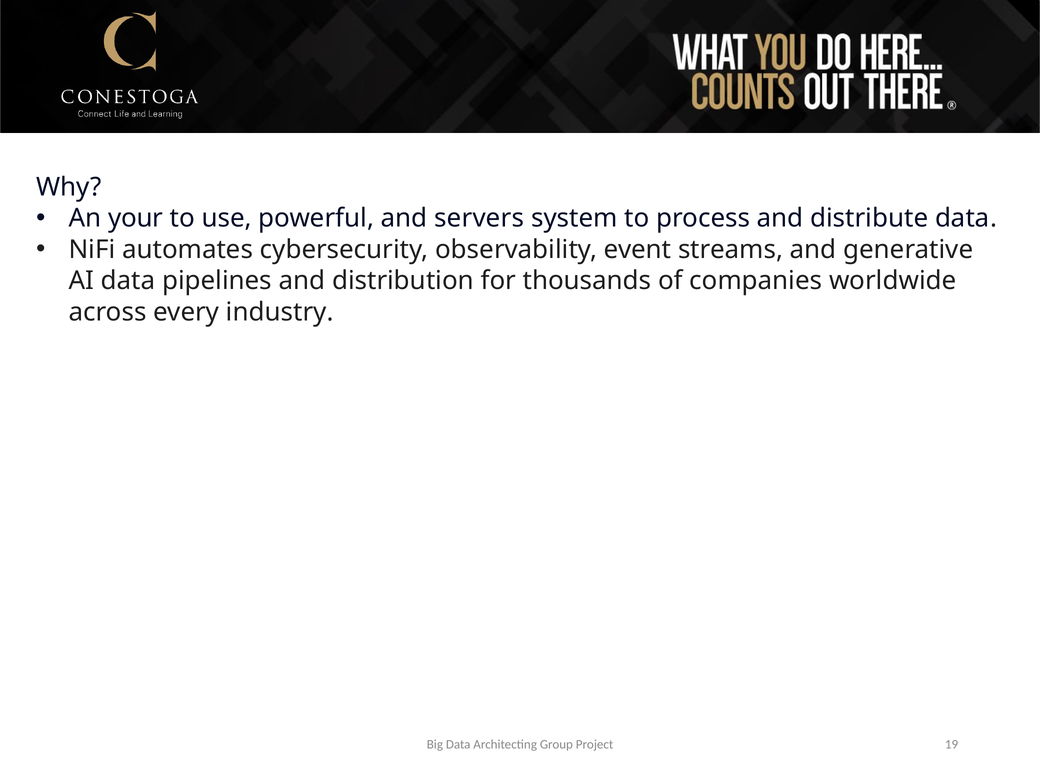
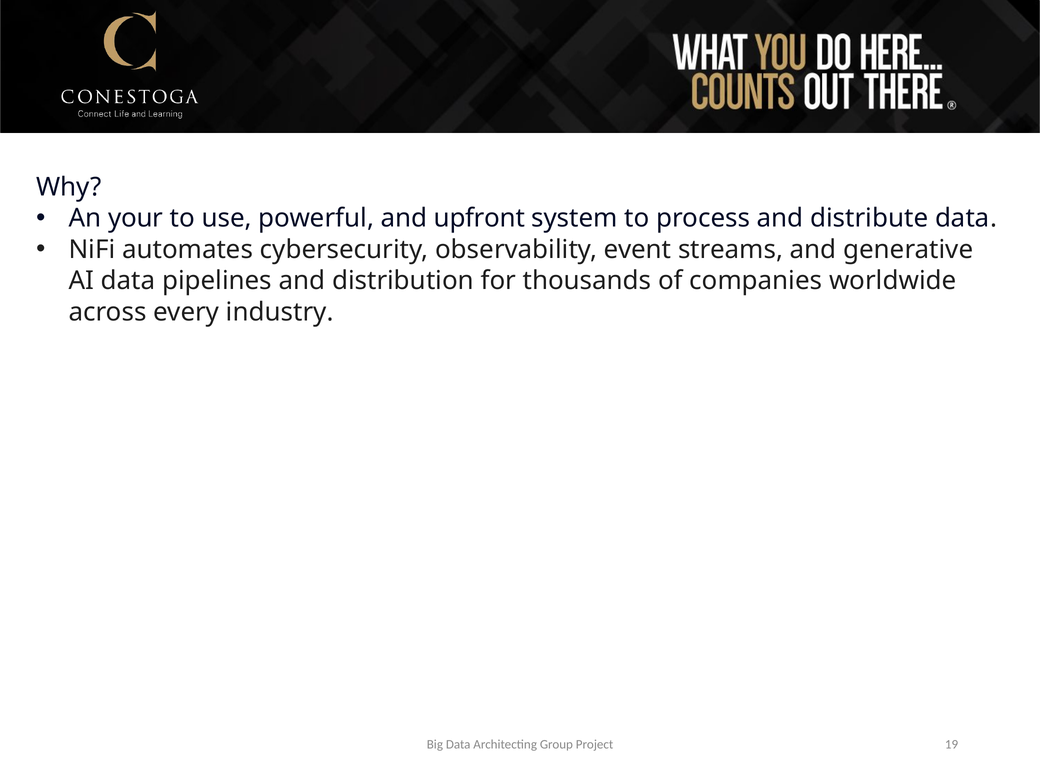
servers: servers -> upfront
